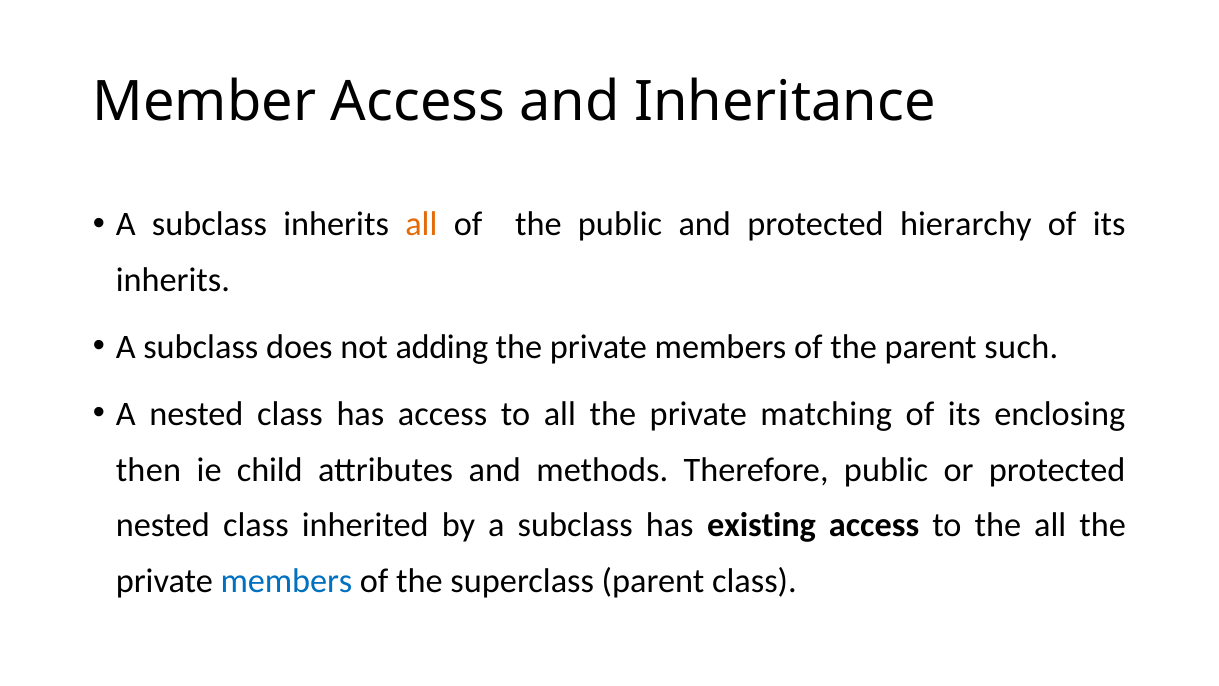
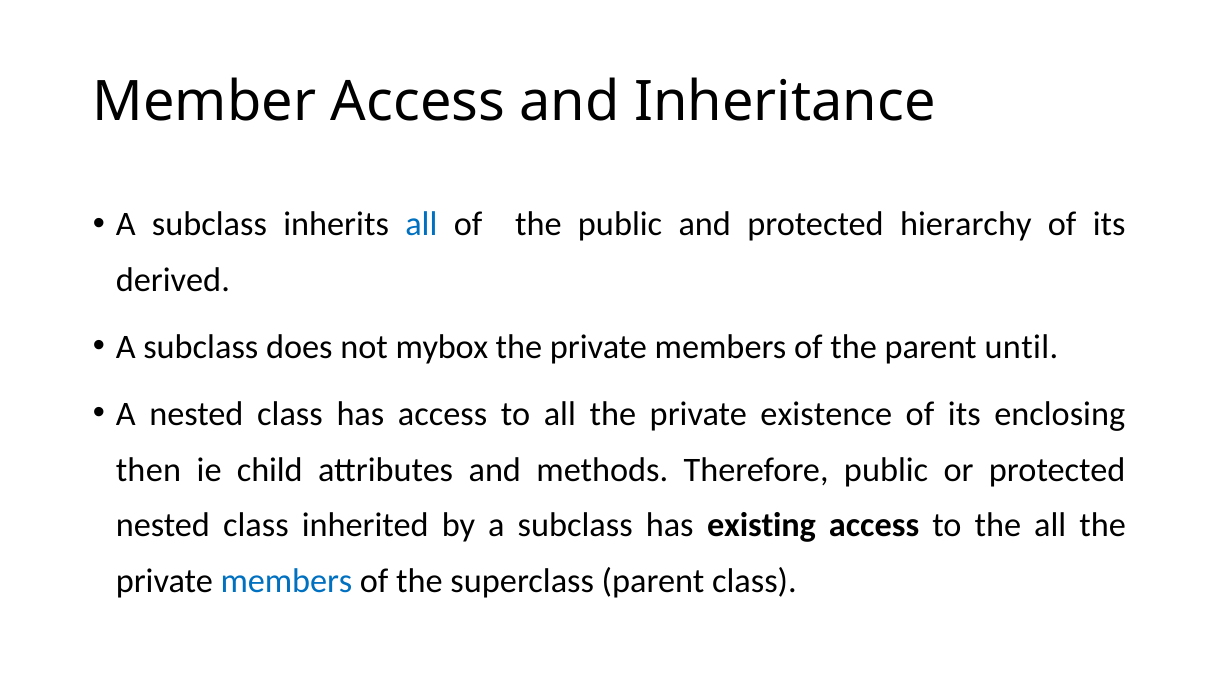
all at (421, 224) colour: orange -> blue
inherits at (173, 280): inherits -> derived
adding: adding -> mybox
such: such -> until
matching: matching -> existence
